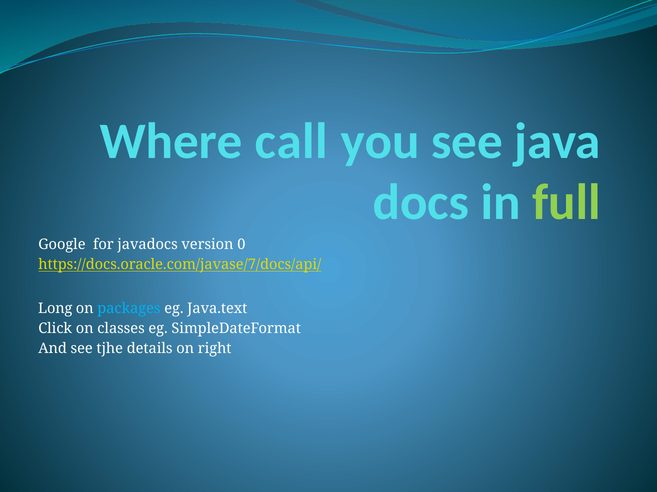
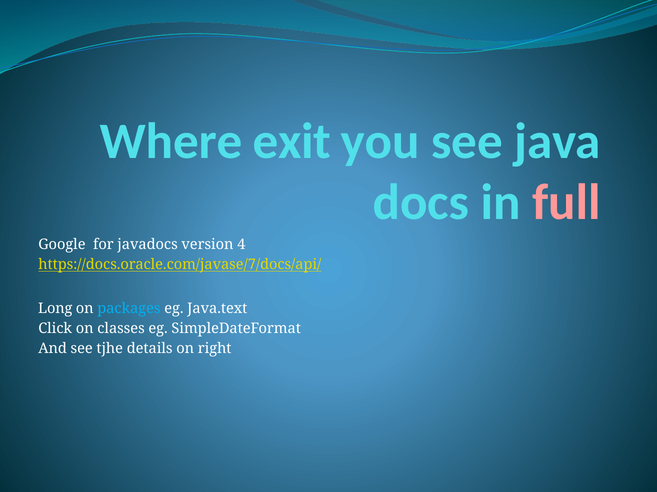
call: call -> exit
full colour: light green -> pink
0: 0 -> 4
